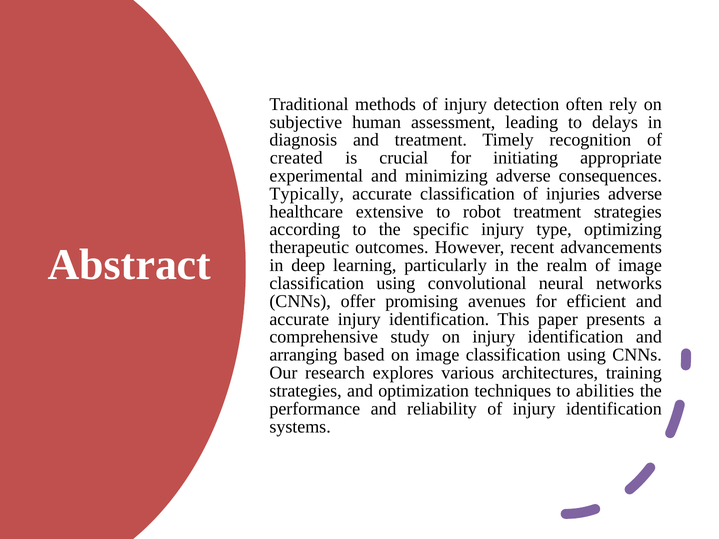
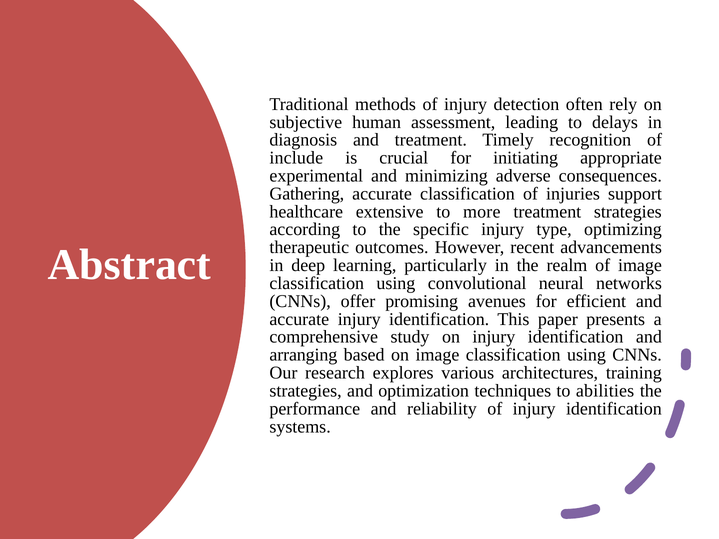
created: created -> include
Typically: Typically -> Gathering
injuries adverse: adverse -> support
robot: robot -> more
